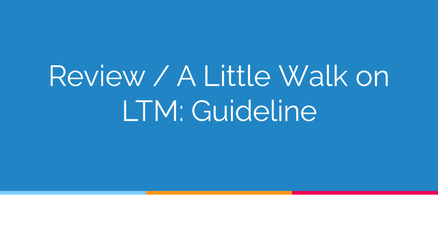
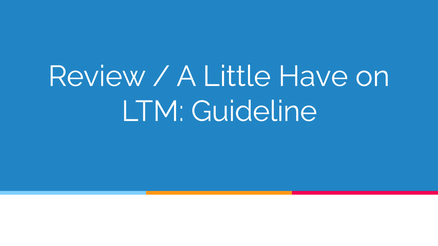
Walk: Walk -> Have
